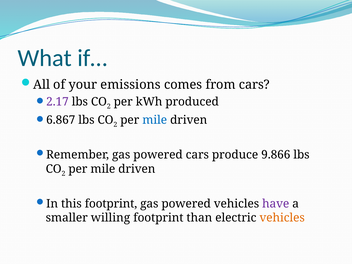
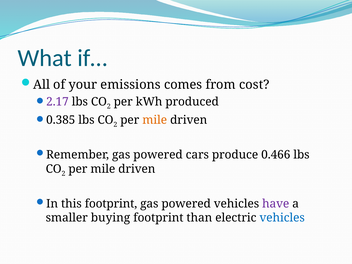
from cars: cars -> cost
6.867: 6.867 -> 0.385
mile at (155, 120) colour: blue -> orange
9.866: 9.866 -> 0.466
willing: willing -> buying
vehicles at (282, 218) colour: orange -> blue
